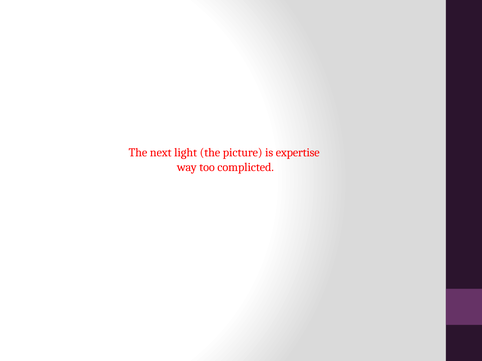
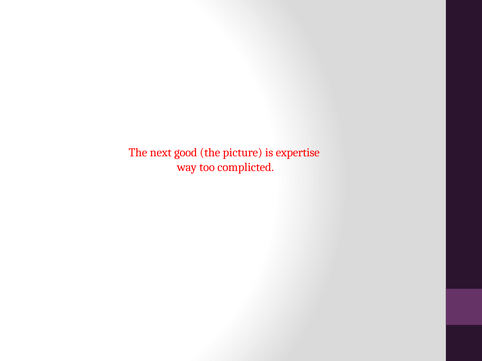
light: light -> good
